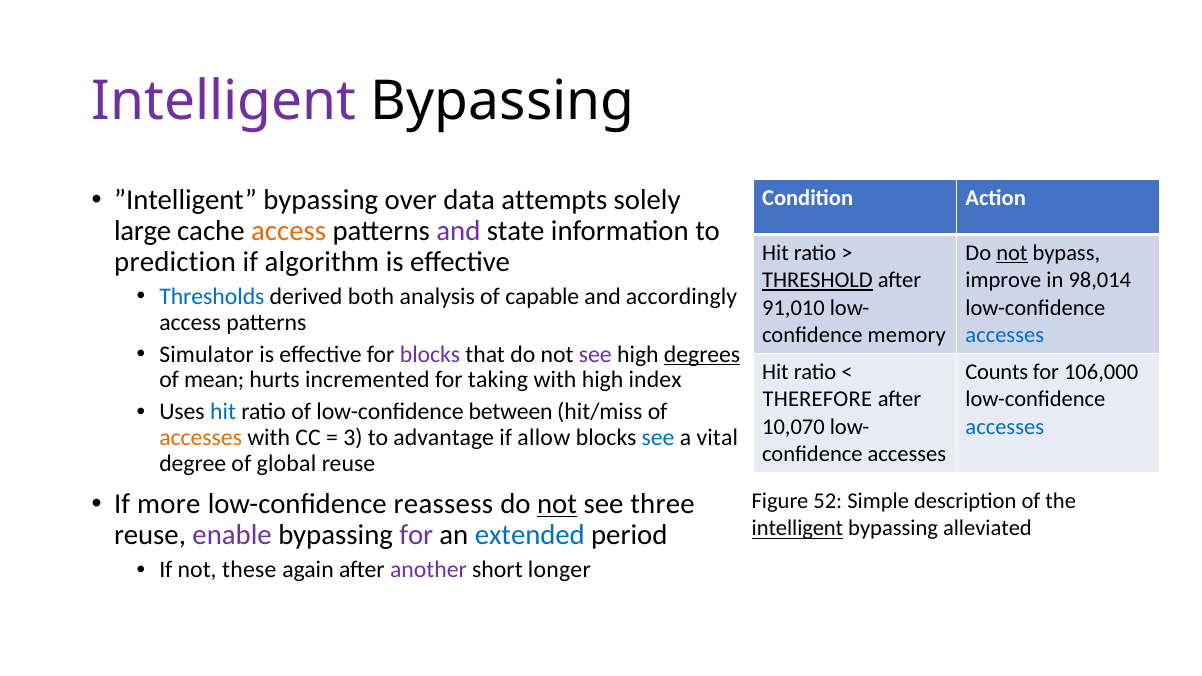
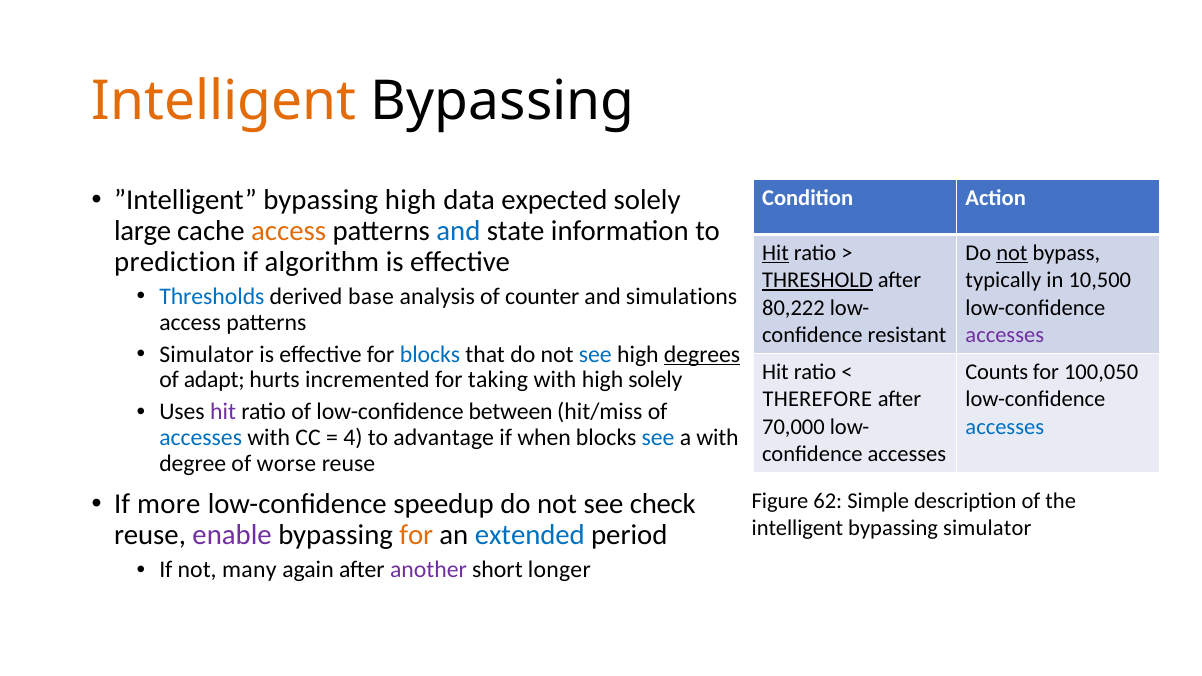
Intelligent at (224, 101) colour: purple -> orange
bypassing over: over -> high
attempts: attempts -> expected
and at (458, 231) colour: purple -> blue
Hit at (775, 253) underline: none -> present
improve: improve -> typically
98,014: 98,014 -> 10,500
both: both -> base
capable: capable -> counter
accordingly: accordingly -> simulations
91,010: 91,010 -> 80,222
memory: memory -> resistant
accesses at (1005, 335) colour: blue -> purple
blocks at (430, 354) colour: purple -> blue
see at (595, 354) colour: purple -> blue
106,000: 106,000 -> 100,050
mean: mean -> adapt
high index: index -> solely
hit at (223, 412) colour: blue -> purple
10,070: 10,070 -> 70,000
accesses at (201, 438) colour: orange -> blue
3: 3 -> 4
allow: allow -> when
a vital: vital -> with
global: global -> worse
reassess: reassess -> speedup
not at (557, 504) underline: present -> none
three: three -> check
52: 52 -> 62
intelligent at (797, 529) underline: present -> none
bypassing alleviated: alleviated -> simulator
for at (416, 535) colour: purple -> orange
these: these -> many
